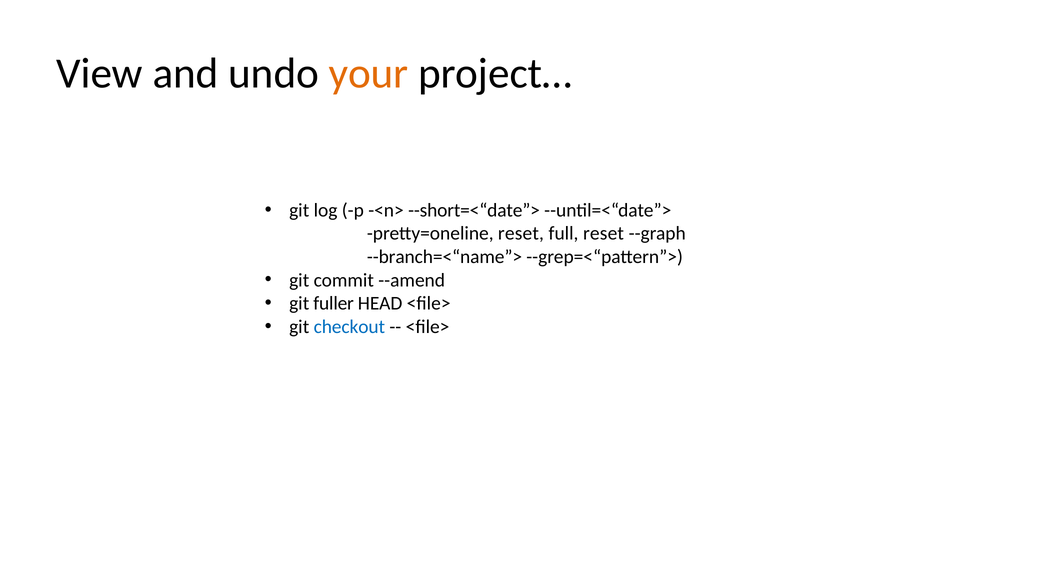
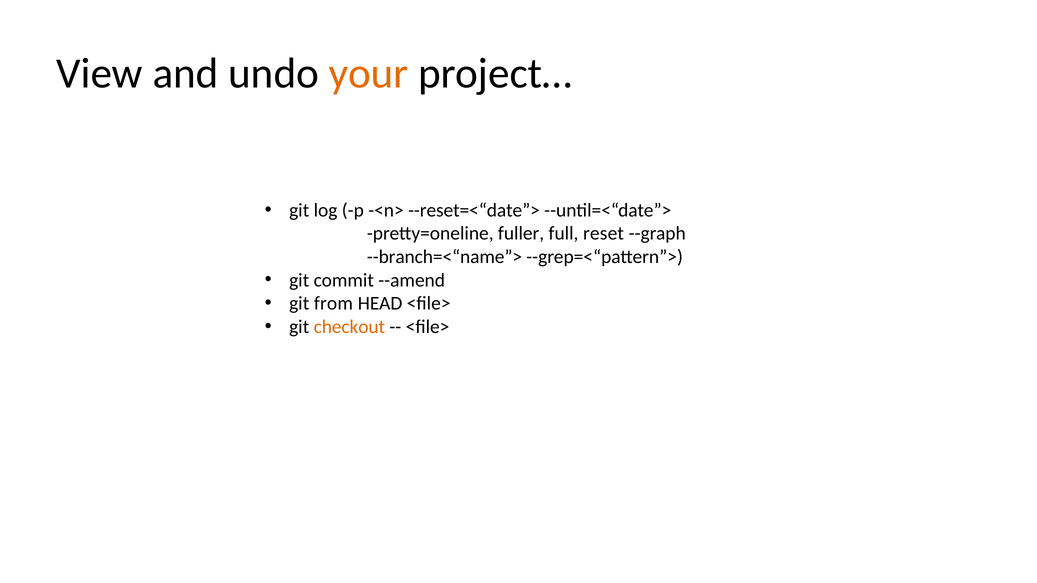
--short=<“date”>: --short=<“date”> -> --reset=<“date”>
pretty=oneline reset: reset -> fuller
fuller: fuller -> from
checkout colour: blue -> orange
